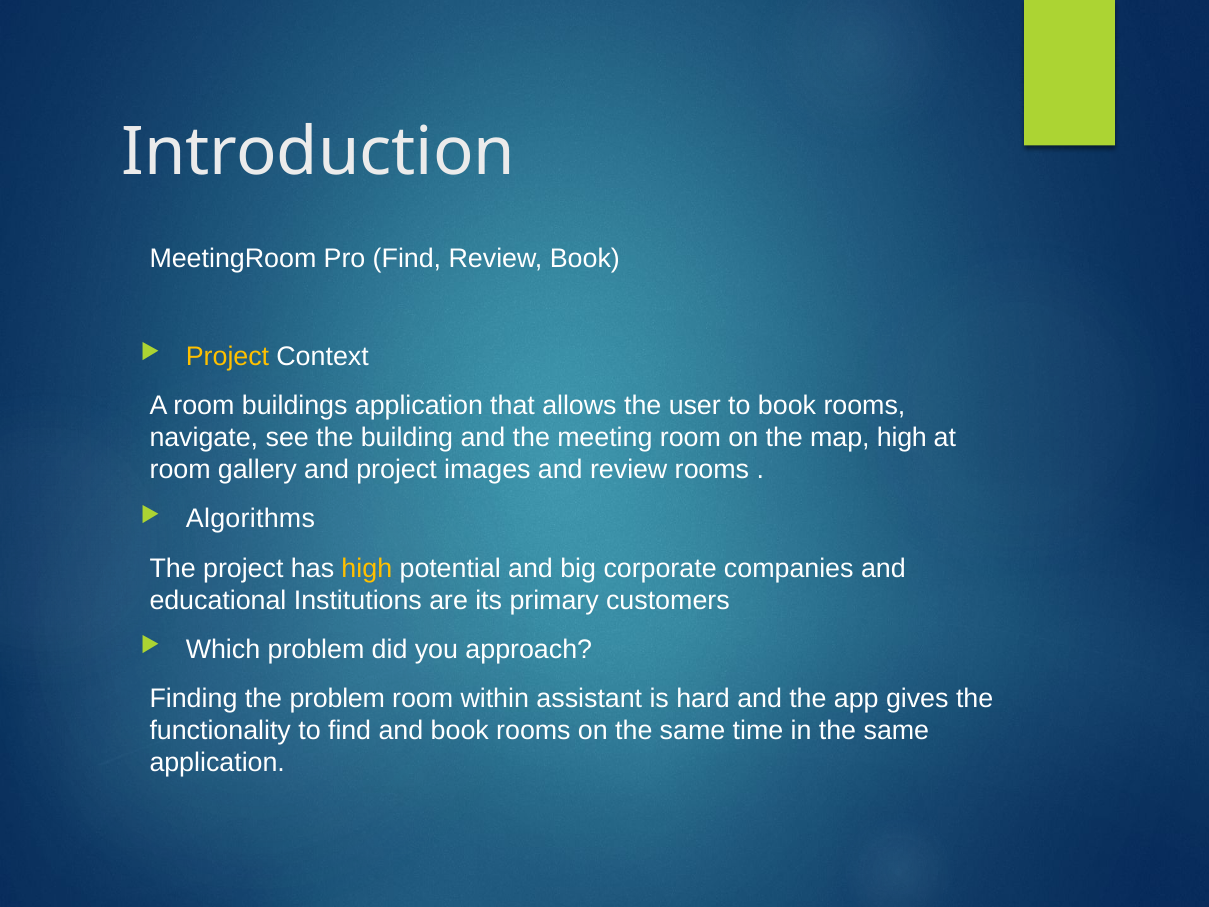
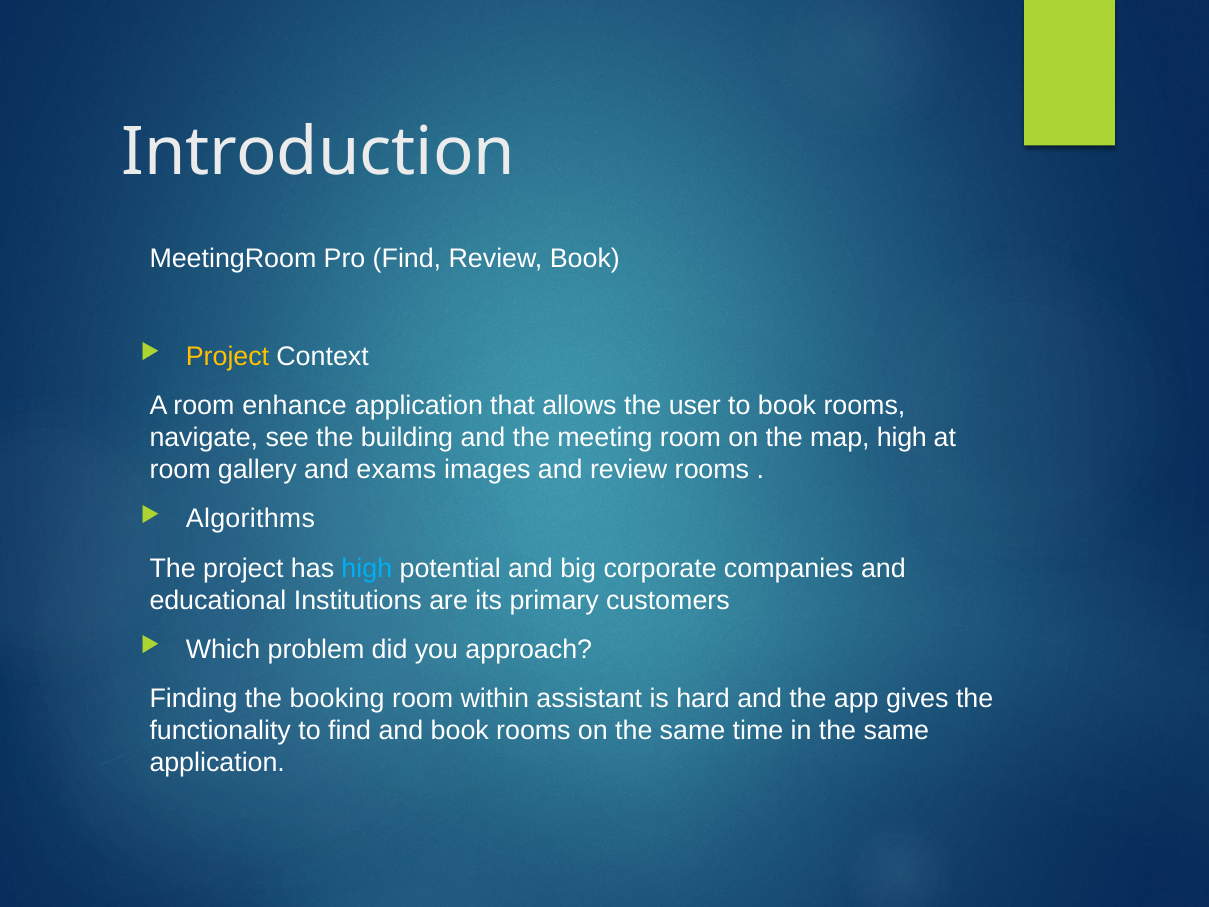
buildings: buildings -> enhance
and project: project -> exams
high at (367, 568) colour: yellow -> light blue
the problem: problem -> booking
